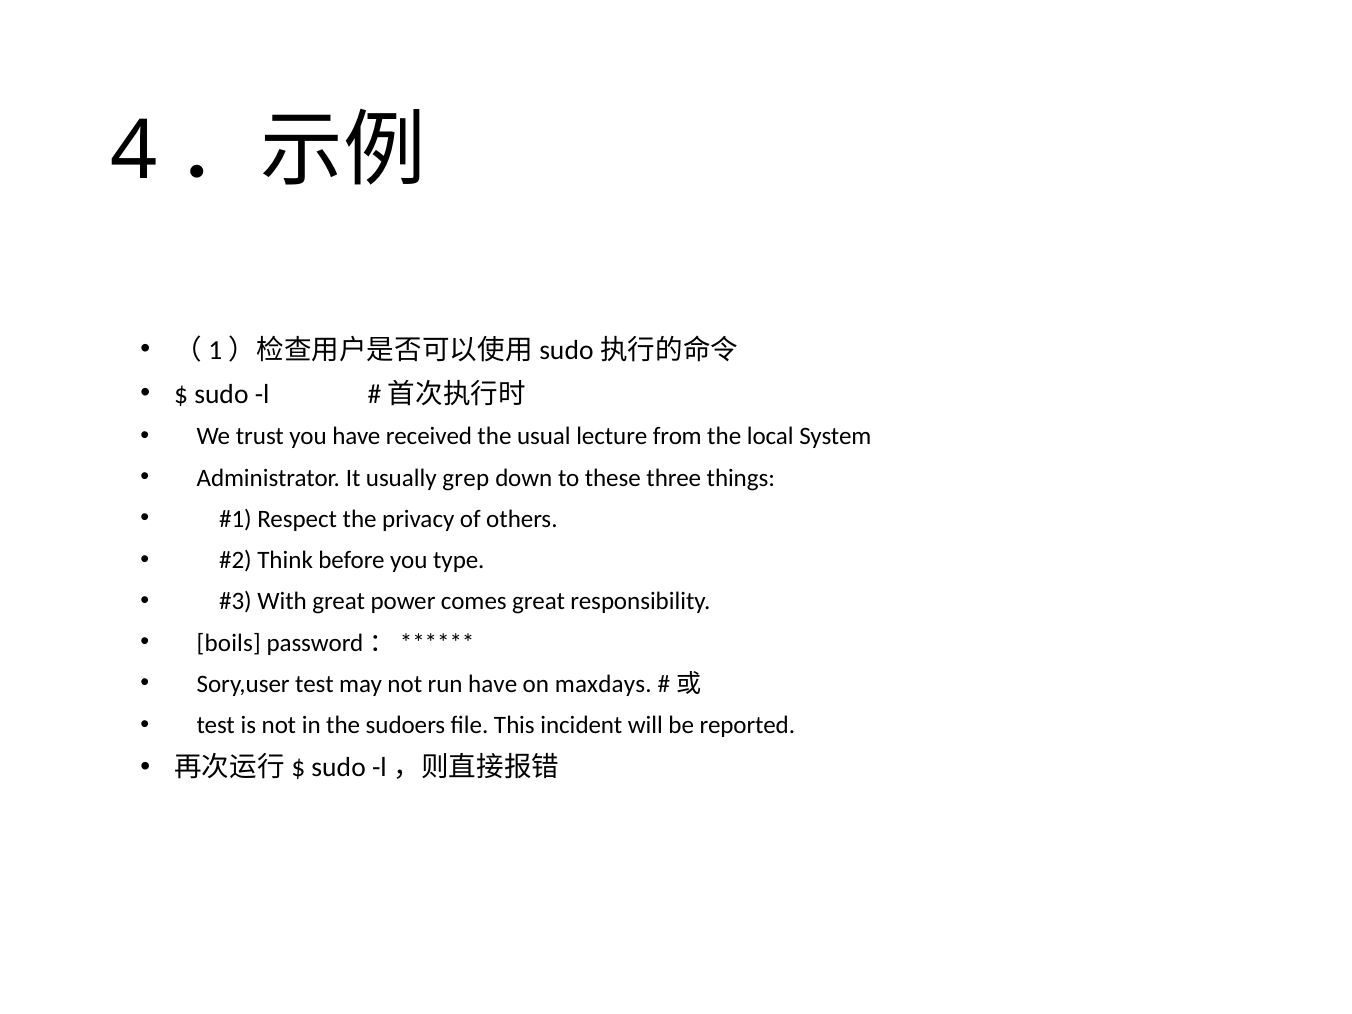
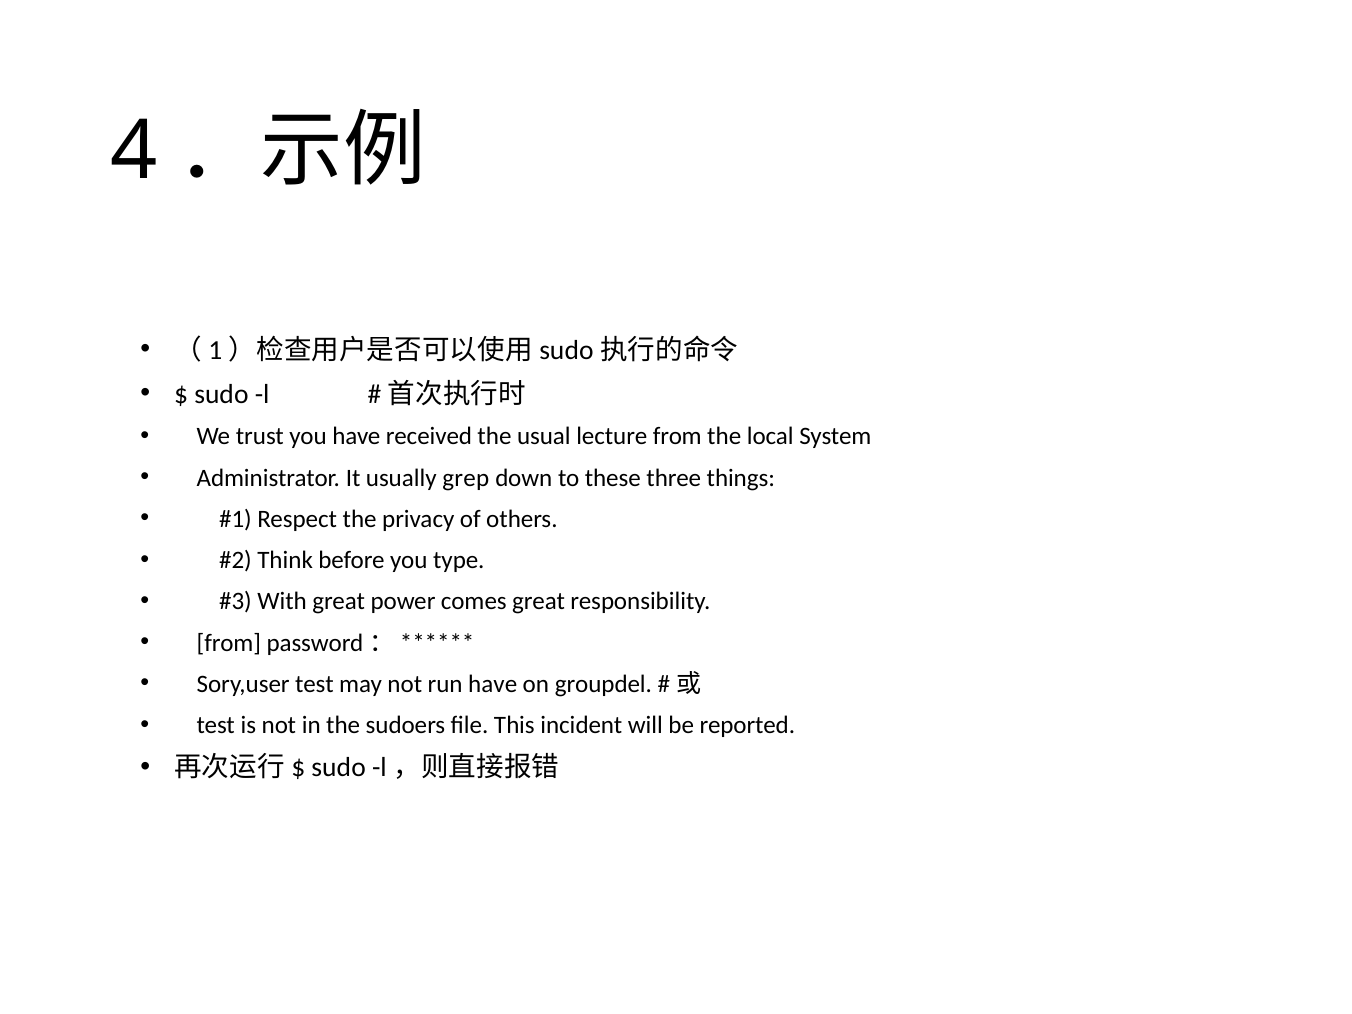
boils at (229, 643): boils -> from
maxdays: maxdays -> groupdel
